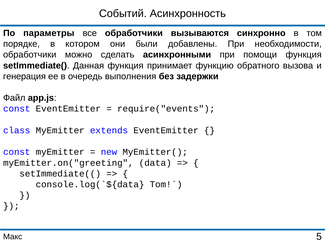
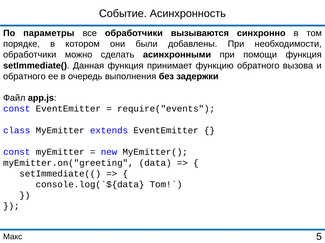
Событий: Событий -> Событие
генерация at (24, 77): генерация -> обратного
